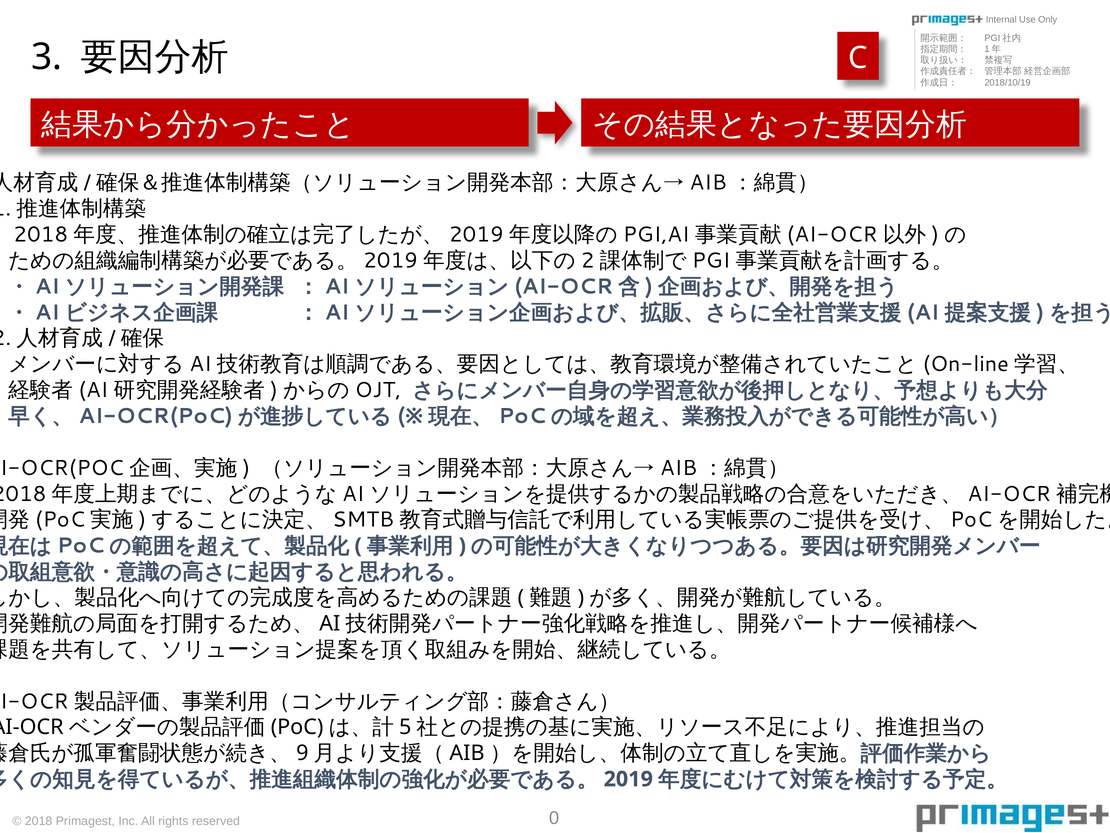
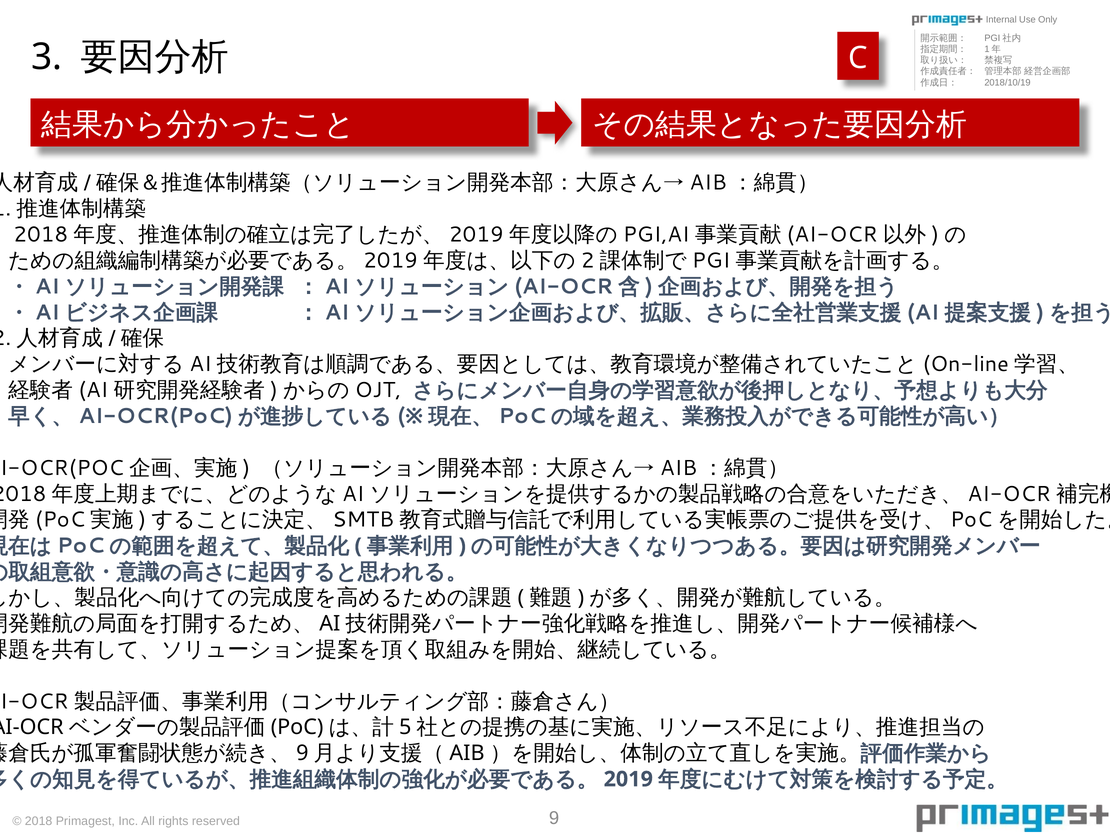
0: 0 -> 9
